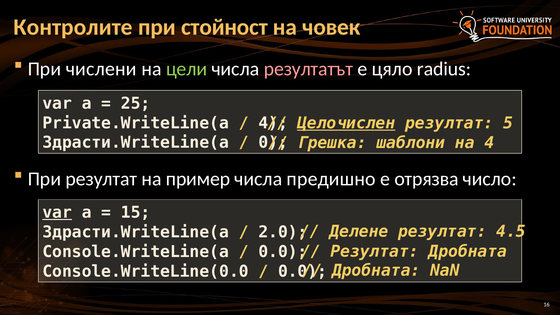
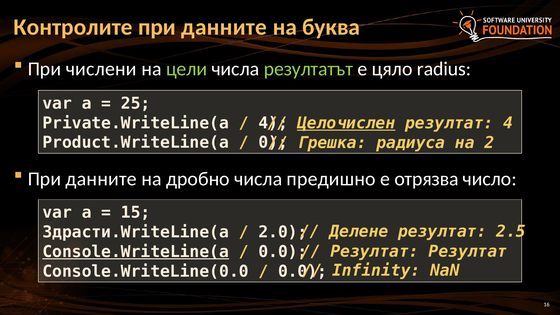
стойност at (224, 27): стойност -> данните
човек: човек -> буква
резултатът colour: pink -> light green
резултат 5: 5 -> 4
Здрасти.WriteLine(a at (136, 143): Здрасти.WriteLine(a -> Product.WriteLine(a
шаблони: шаблони -> радиуса
на 4: 4 -> 2
резултат at (101, 179): резултат -> данните
пример: пример -> дробно
var at (57, 213) underline: present -> none
4.5: 4.5 -> 2.5
Резултат Дробната: Дробната -> Резултат
Console.WriteLine(a underline: none -> present
Дробната at (376, 270): Дробната -> Infinity
